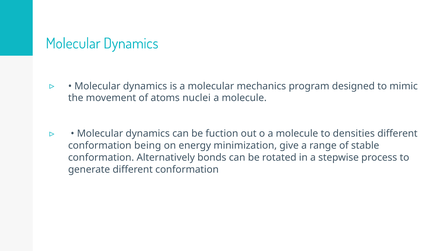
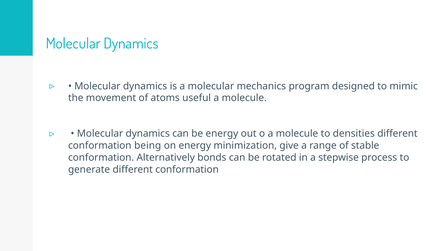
nuclei: nuclei -> useful
be fuction: fuction -> energy
